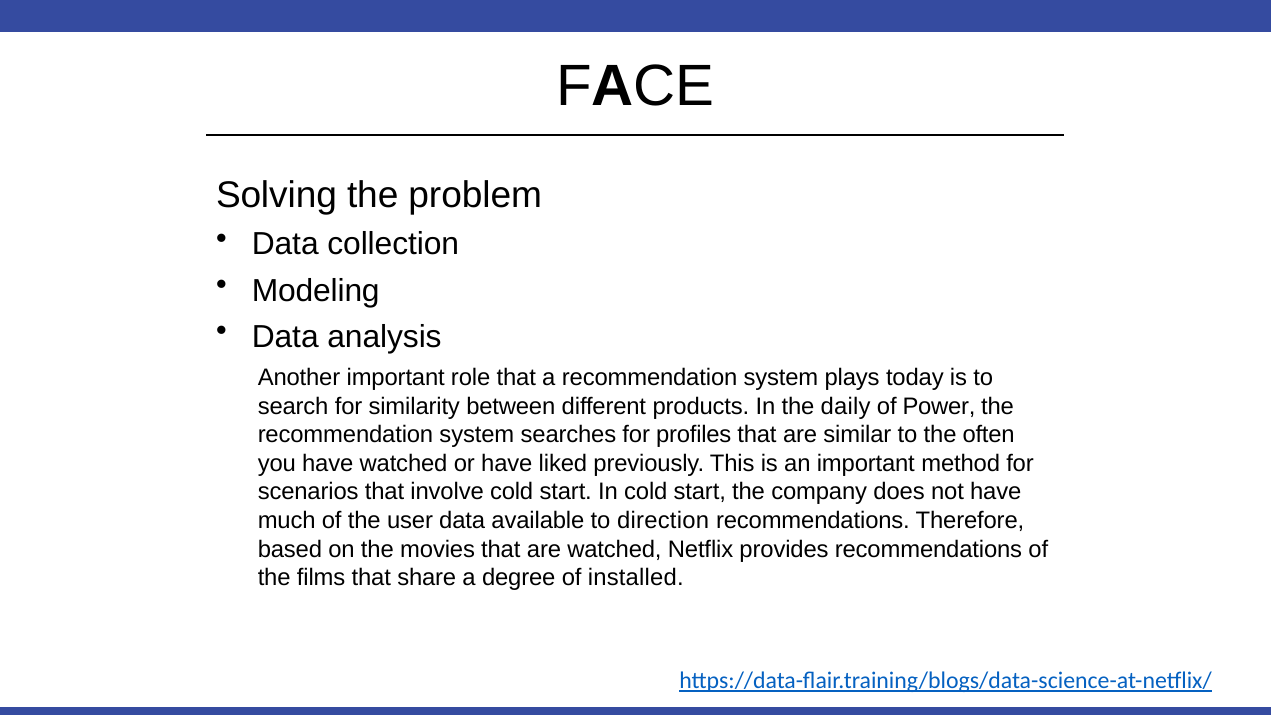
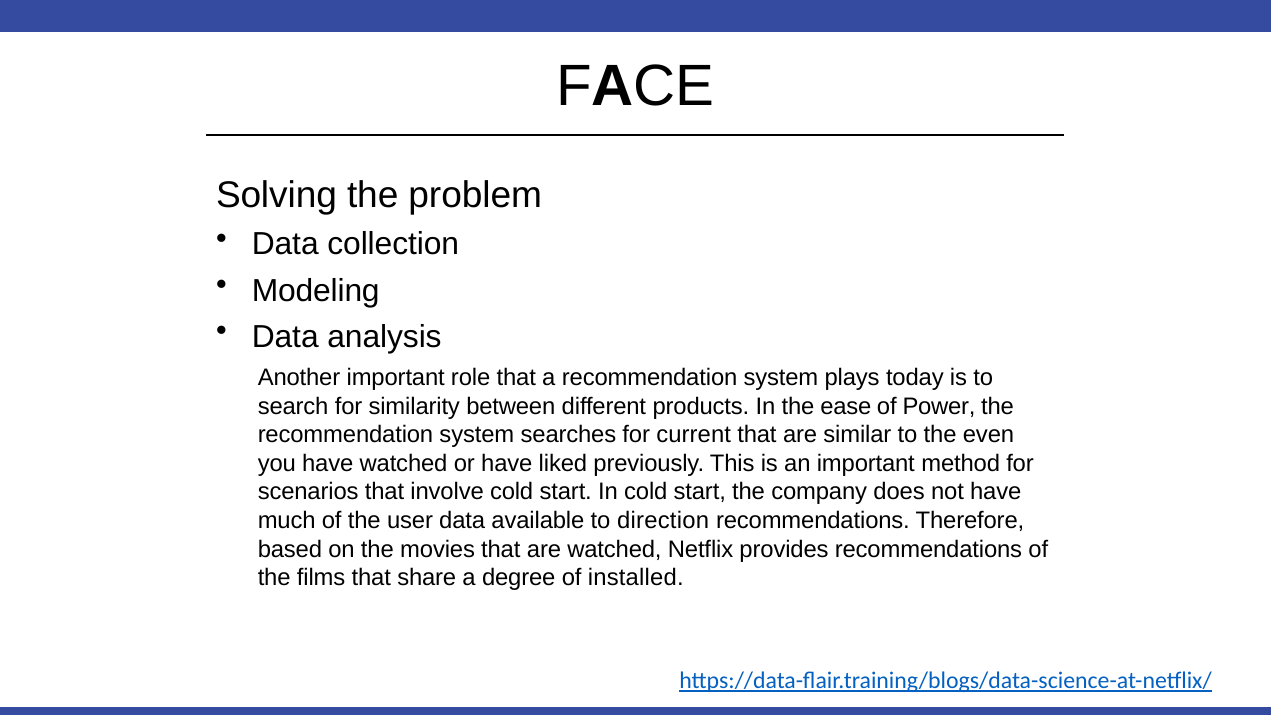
daily: daily -> ease
profiles: profiles -> current
often: often -> even
